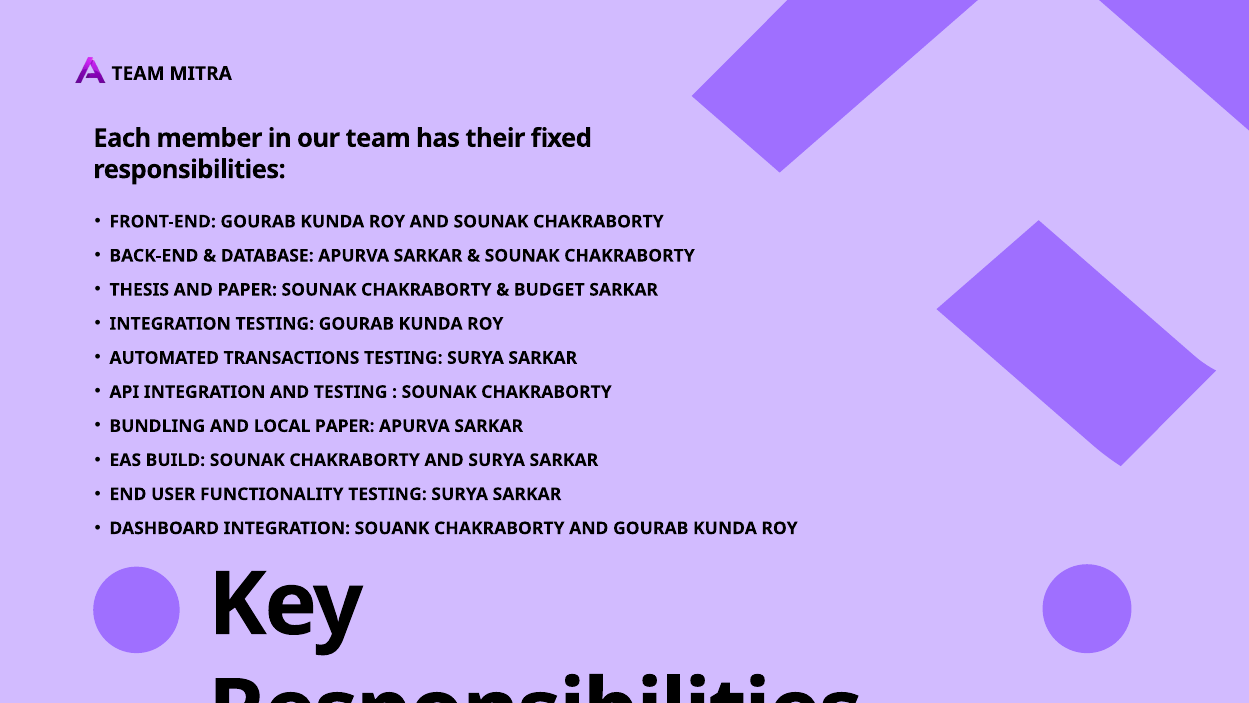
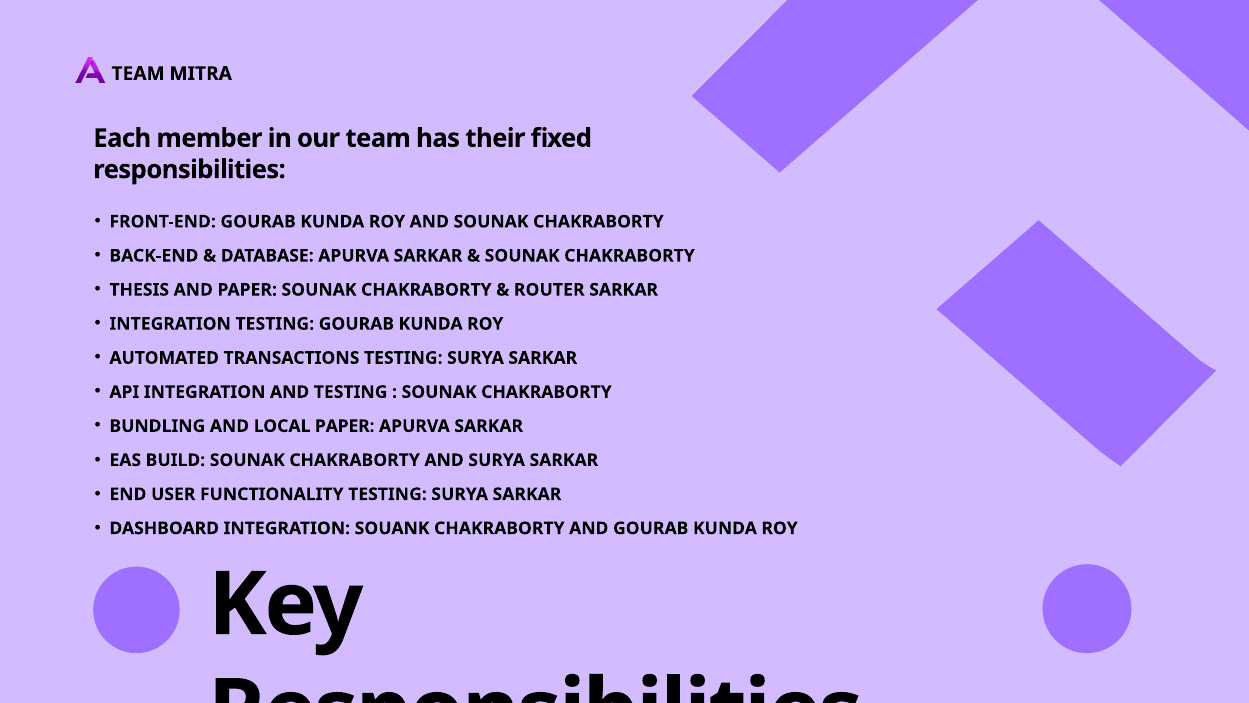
BUDGET: BUDGET -> ROUTER
